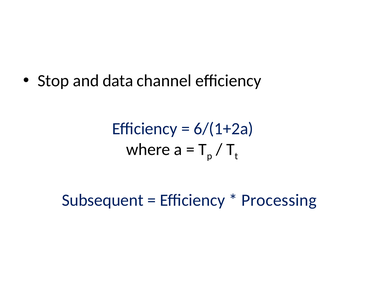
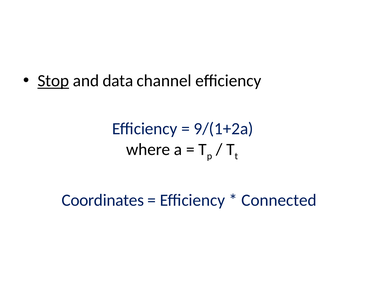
Stop underline: none -> present
6/(1+2a: 6/(1+2a -> 9/(1+2a
Subsequent: Subsequent -> Coordinates
Processing: Processing -> Connected
